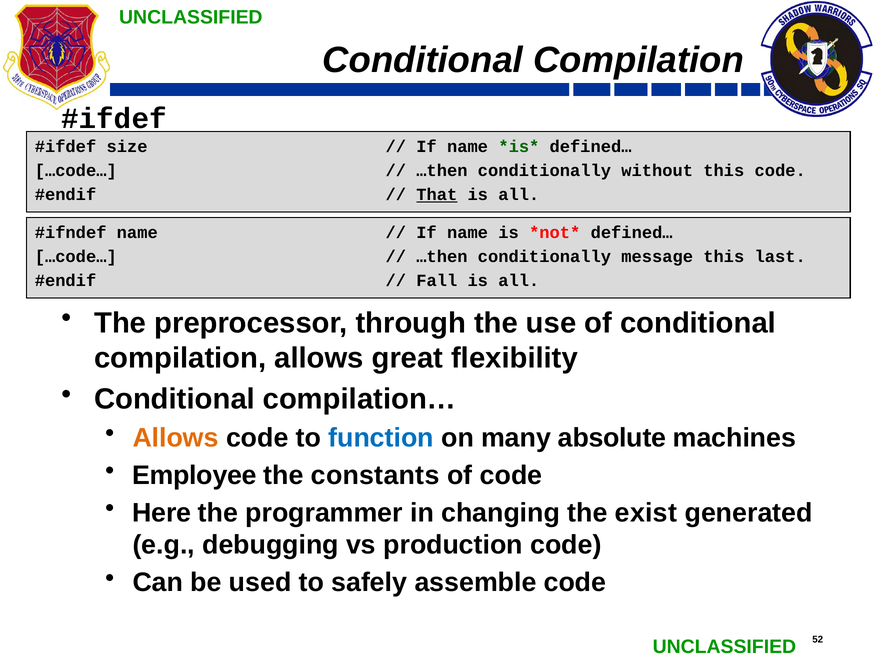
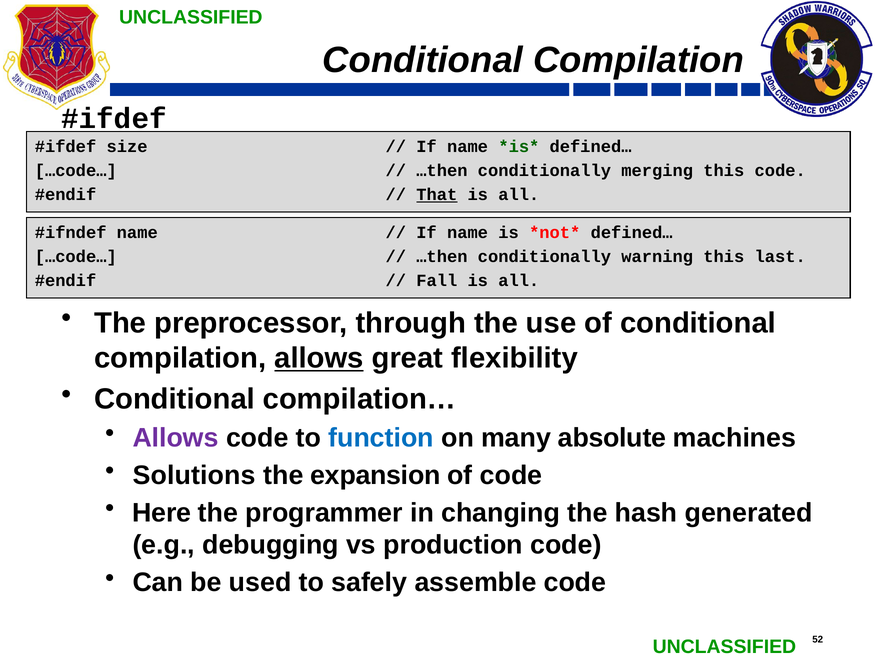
without: without -> merging
message: message -> warning
allows at (319, 358) underline: none -> present
Allows at (176, 438) colour: orange -> purple
Employee: Employee -> Solutions
constants: constants -> expansion
exist: exist -> hash
